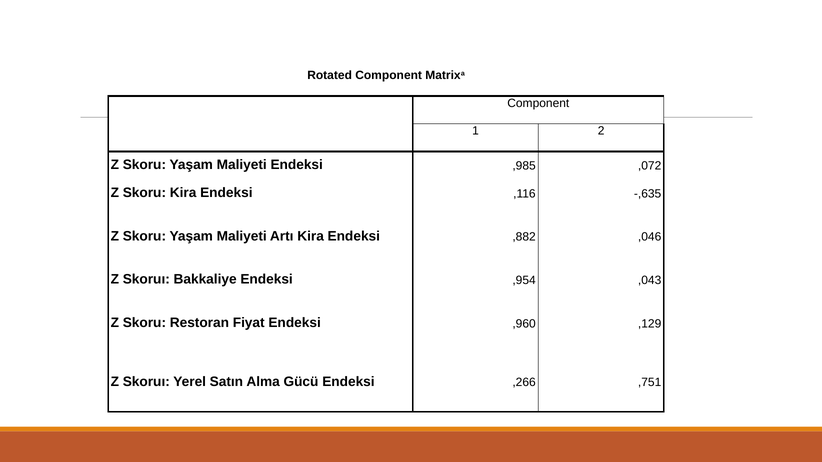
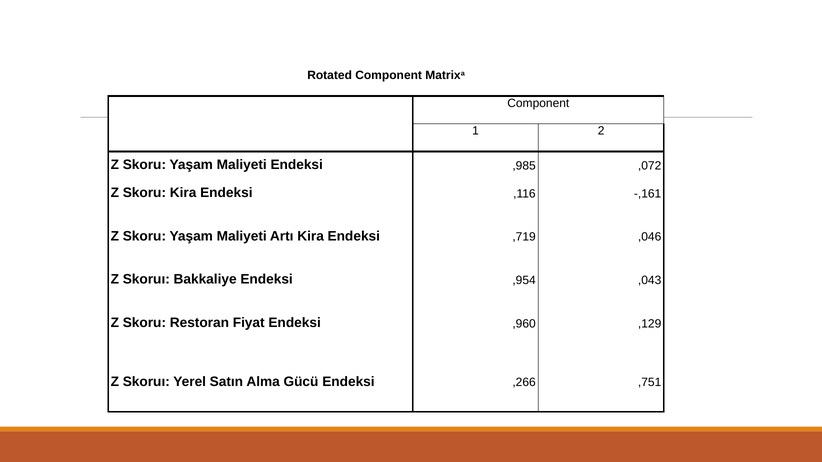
-,635: -,635 -> -,161
,882: ,882 -> ,719
